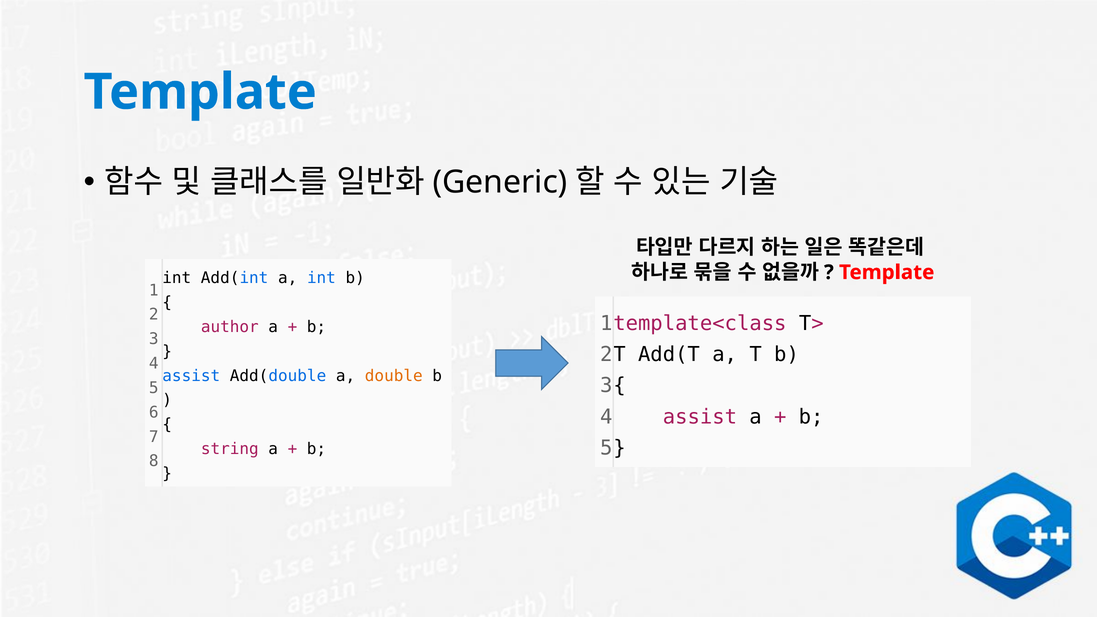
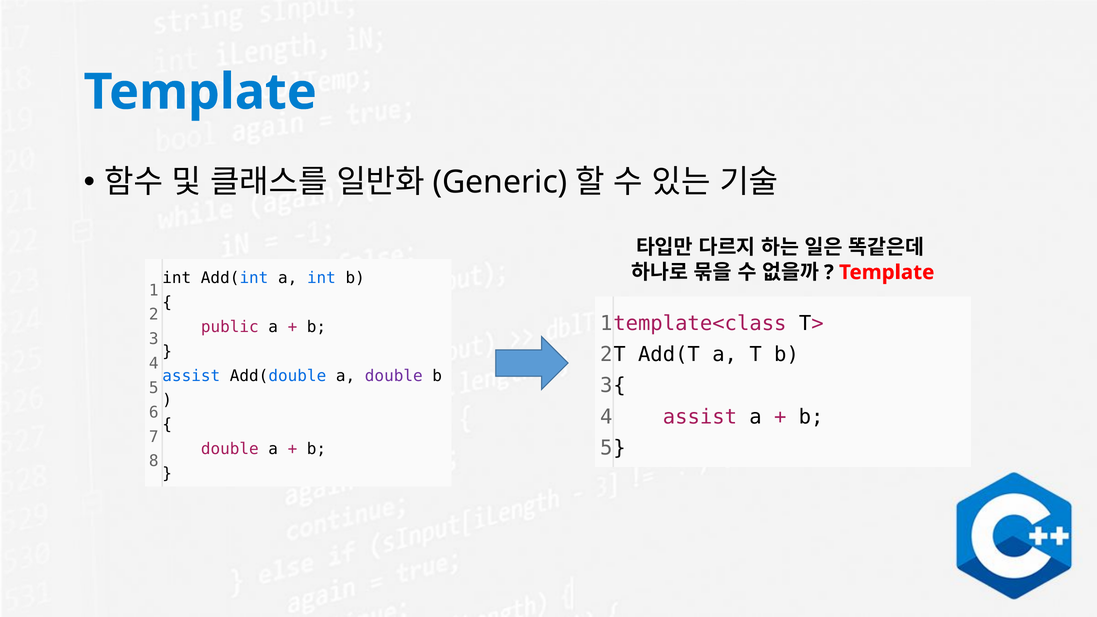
author: author -> public
double at (394, 376) colour: orange -> purple
string at (230, 449): string -> double
